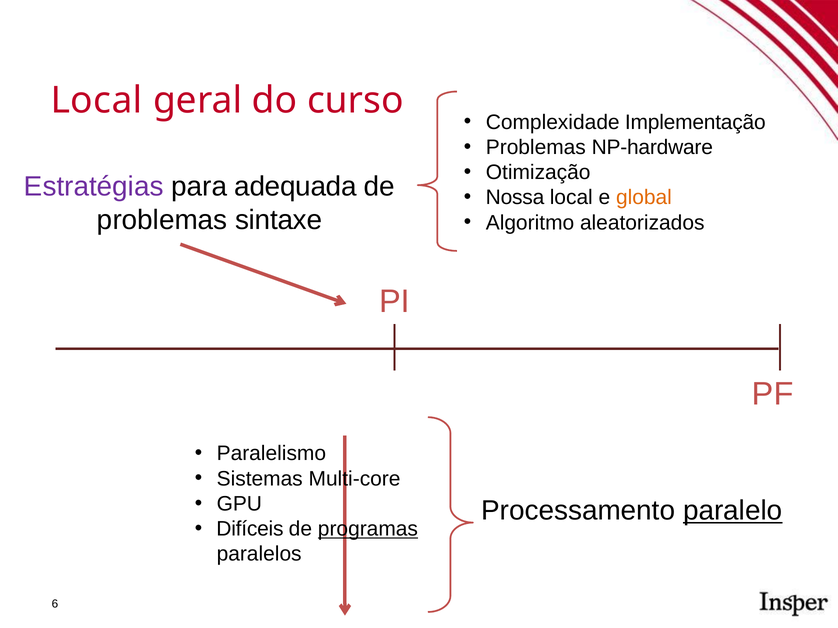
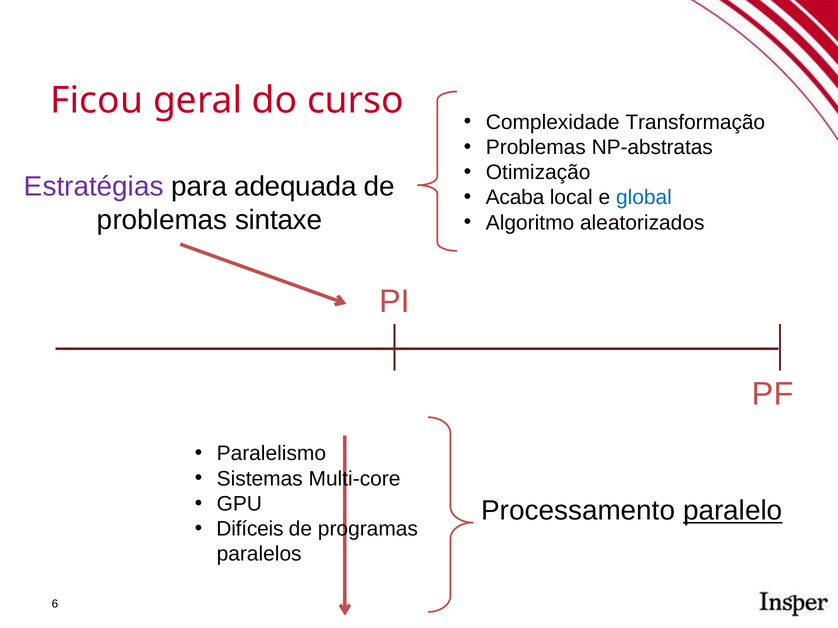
Local at (97, 101): Local -> Ficou
Implementação: Implementação -> Transformação
NP-hardware: NP-hardware -> NP-abstratas
Nossa: Nossa -> Acaba
global colour: orange -> blue
programas underline: present -> none
